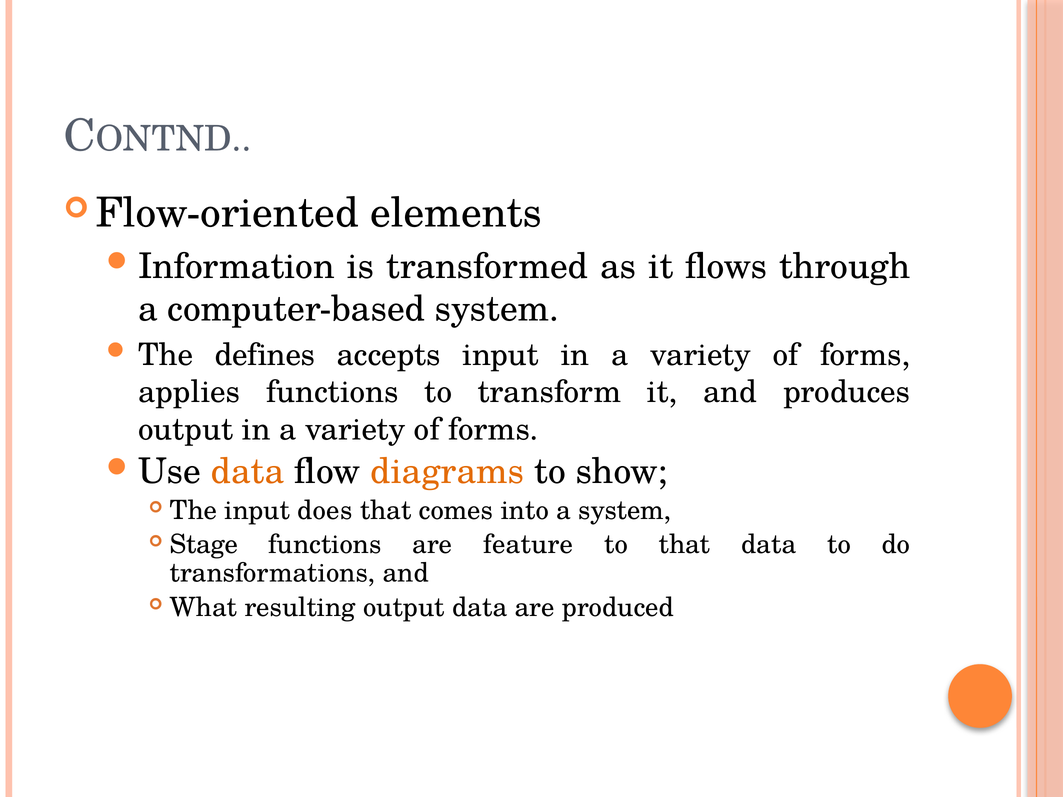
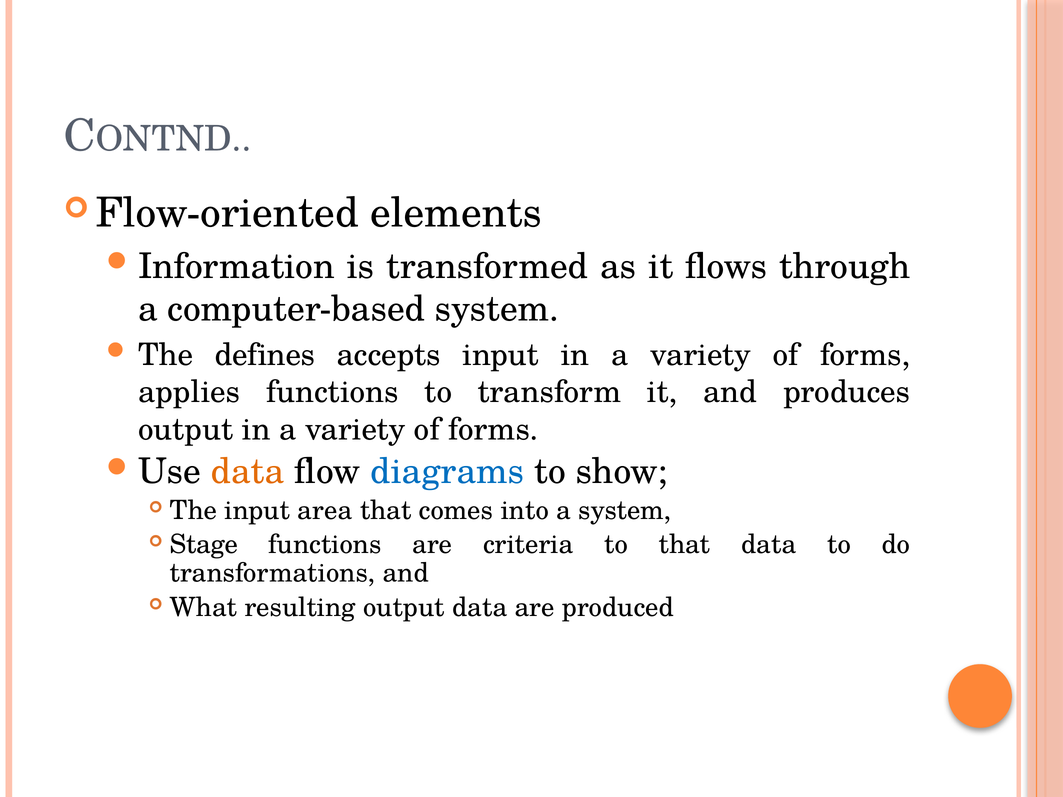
diagrams colour: orange -> blue
does: does -> area
feature: feature -> criteria
